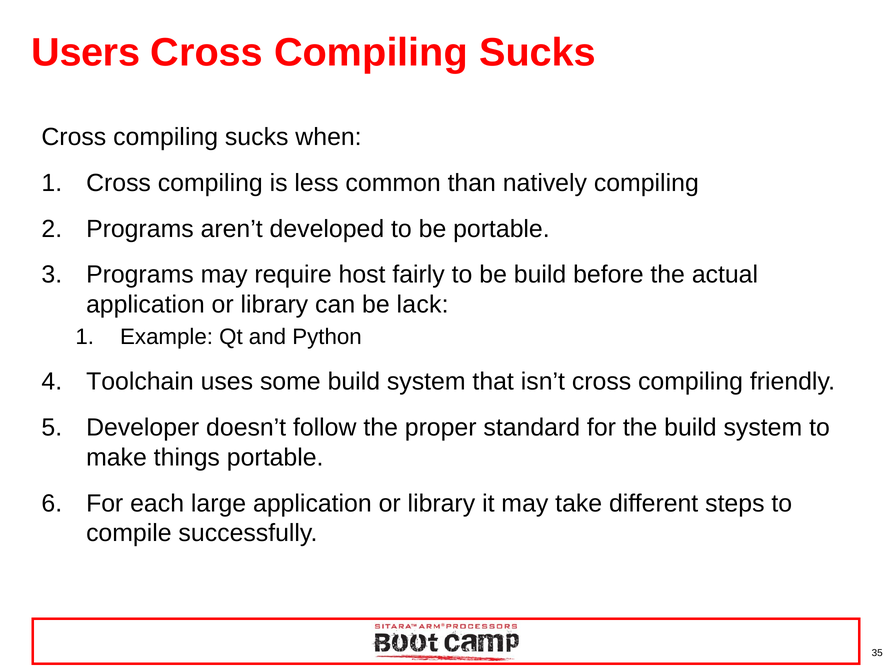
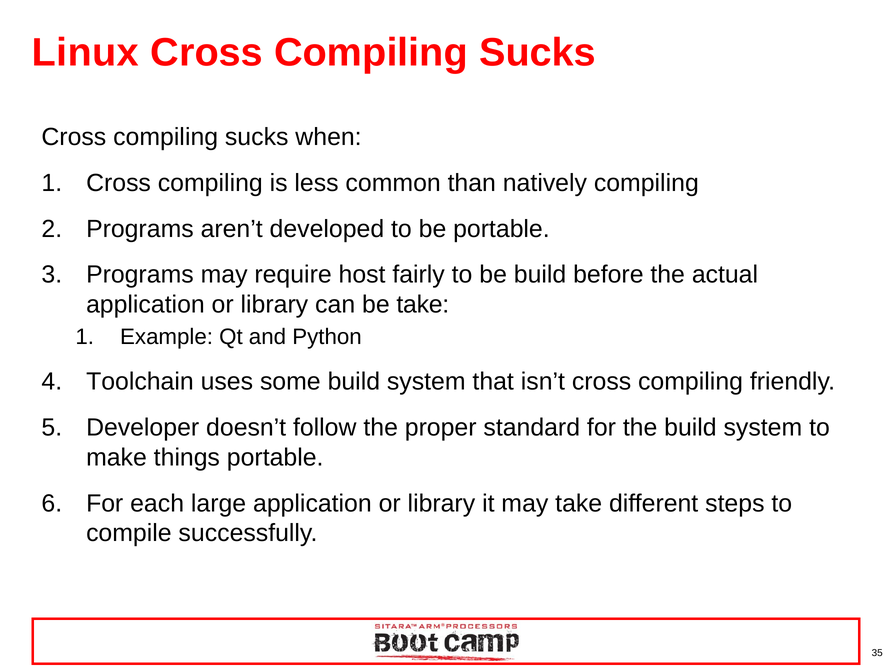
Users: Users -> Linux
be lack: lack -> take
